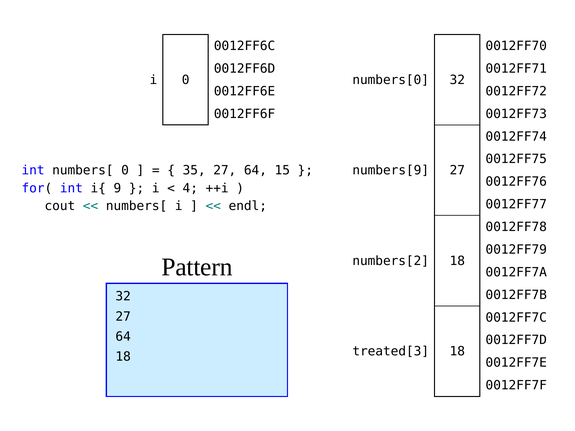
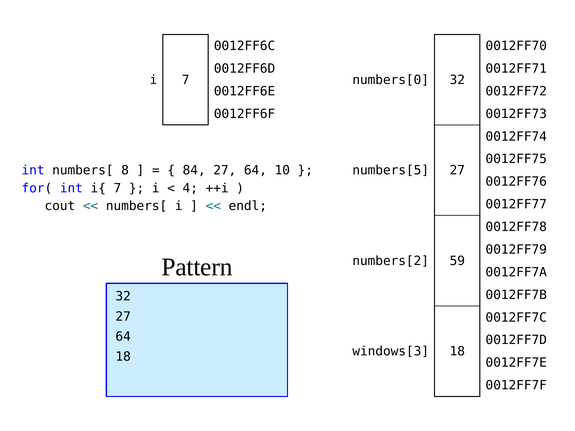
i 0: 0 -> 7
numbers[ 0: 0 -> 8
35: 35 -> 84
15: 15 -> 10
numbers[9: numbers[9 -> numbers[5
i{ 9: 9 -> 7
numbers[2 18: 18 -> 59
treated[3: treated[3 -> windows[3
